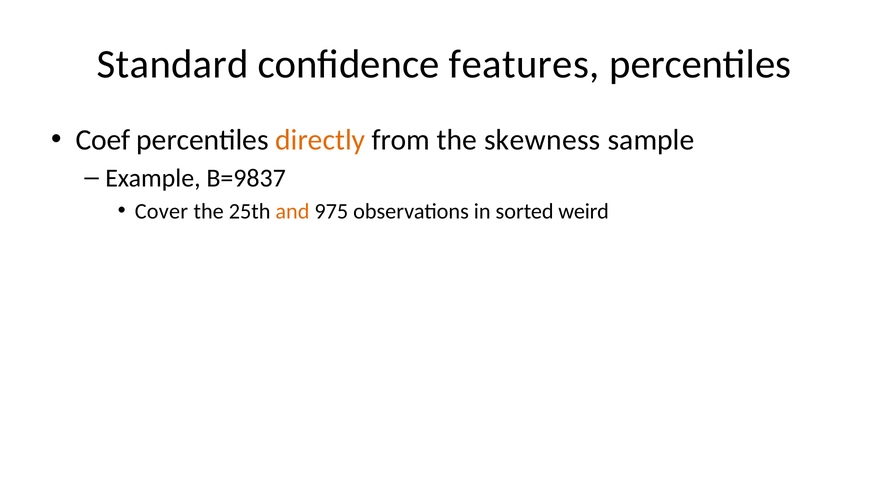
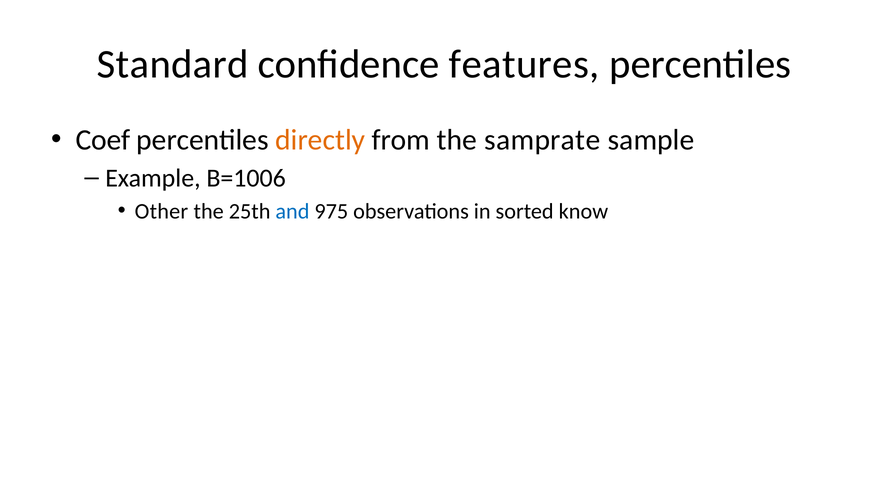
skewness: skewness -> samprate
B=9837: B=9837 -> B=1006
Cover: Cover -> Other
and colour: orange -> blue
weird: weird -> know
